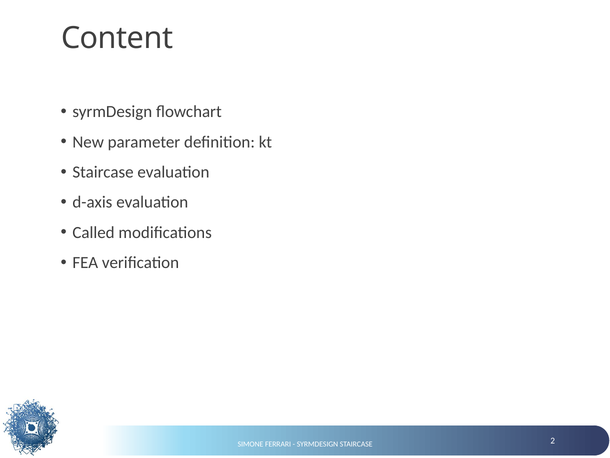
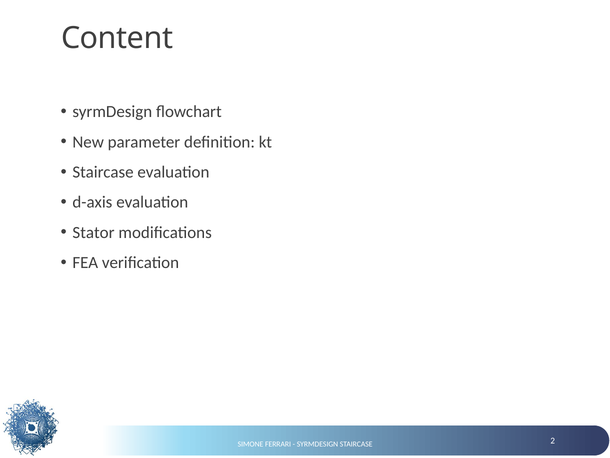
Called: Called -> Stator
